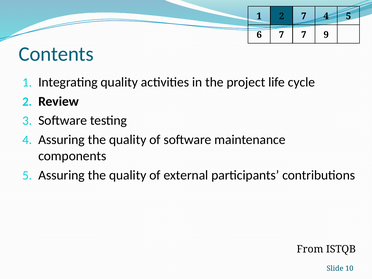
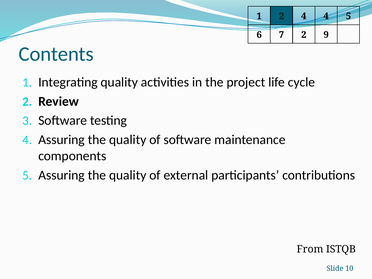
1 2 7: 7 -> 4
7 7: 7 -> 2
